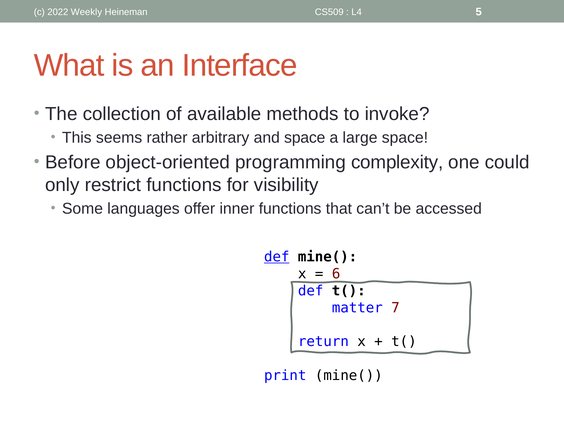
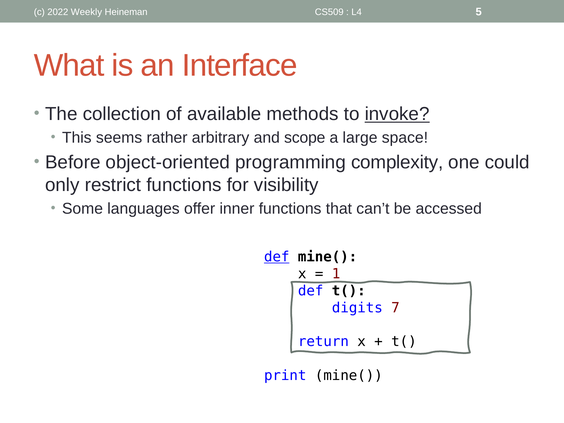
invoke underline: none -> present
and space: space -> scope
6: 6 -> 1
matter: matter -> digits
